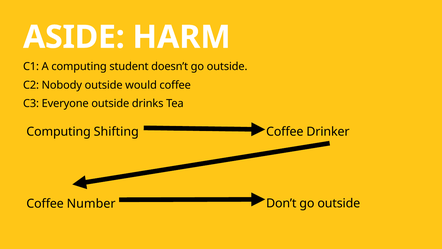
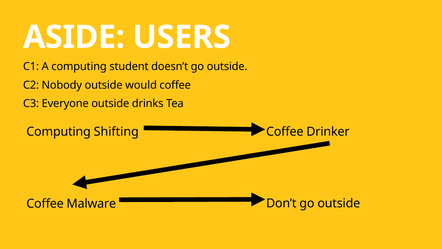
HARM: HARM -> USERS
Number: Number -> Malware
